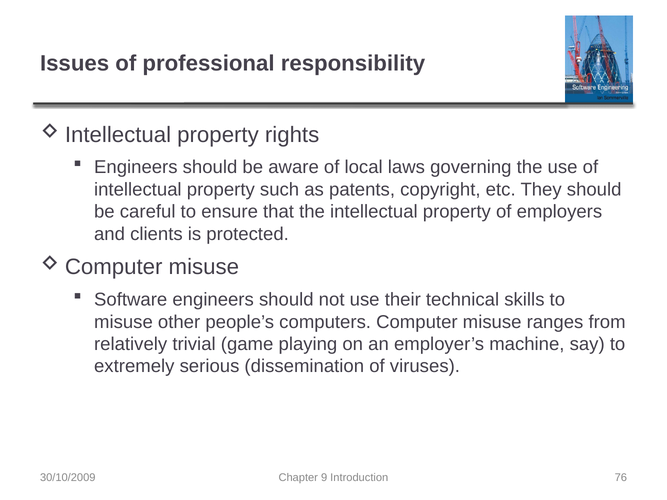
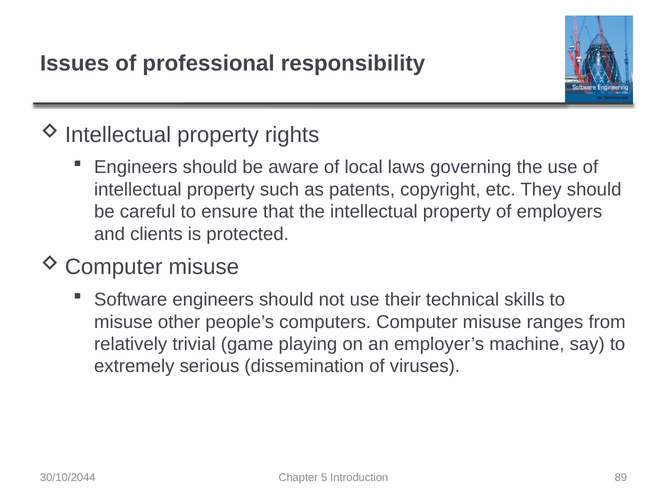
30/10/2009: 30/10/2009 -> 30/10/2044
9: 9 -> 5
76: 76 -> 89
